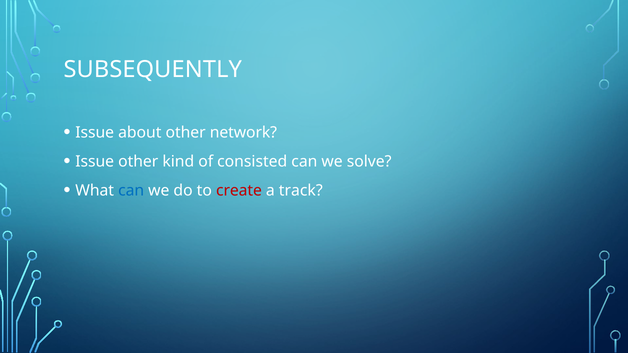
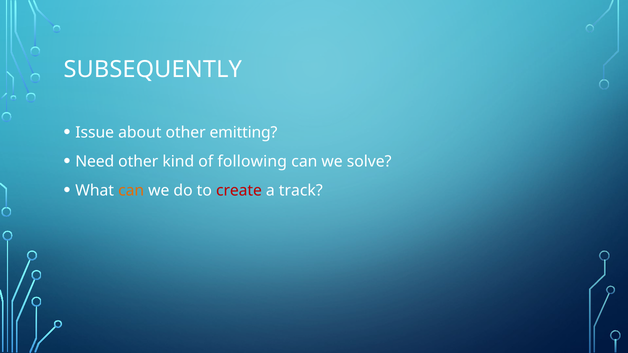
network: network -> emitting
Issue at (95, 162): Issue -> Need
consisted: consisted -> following
can at (131, 191) colour: blue -> orange
